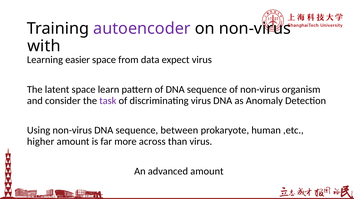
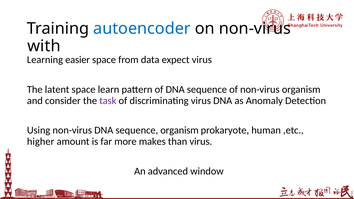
autoencoder colour: purple -> blue
sequence between: between -> organism
across: across -> makes
advanced amount: amount -> window
